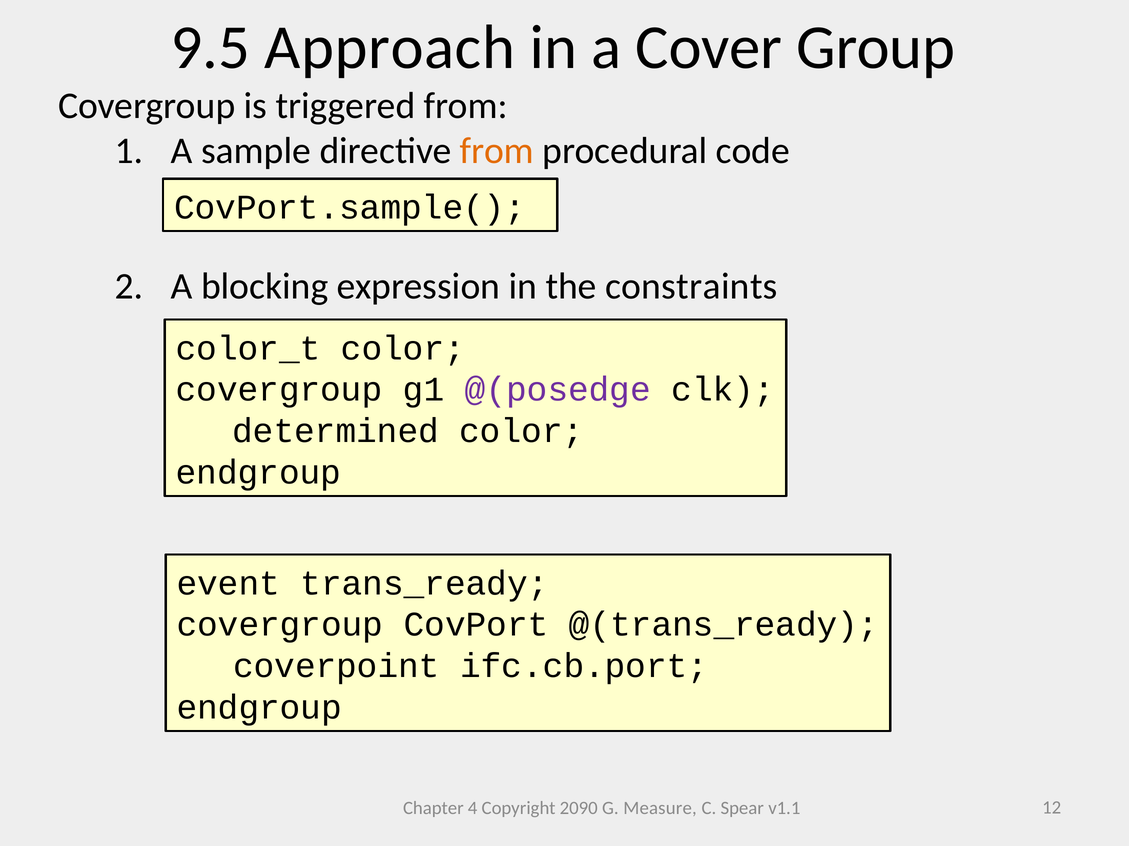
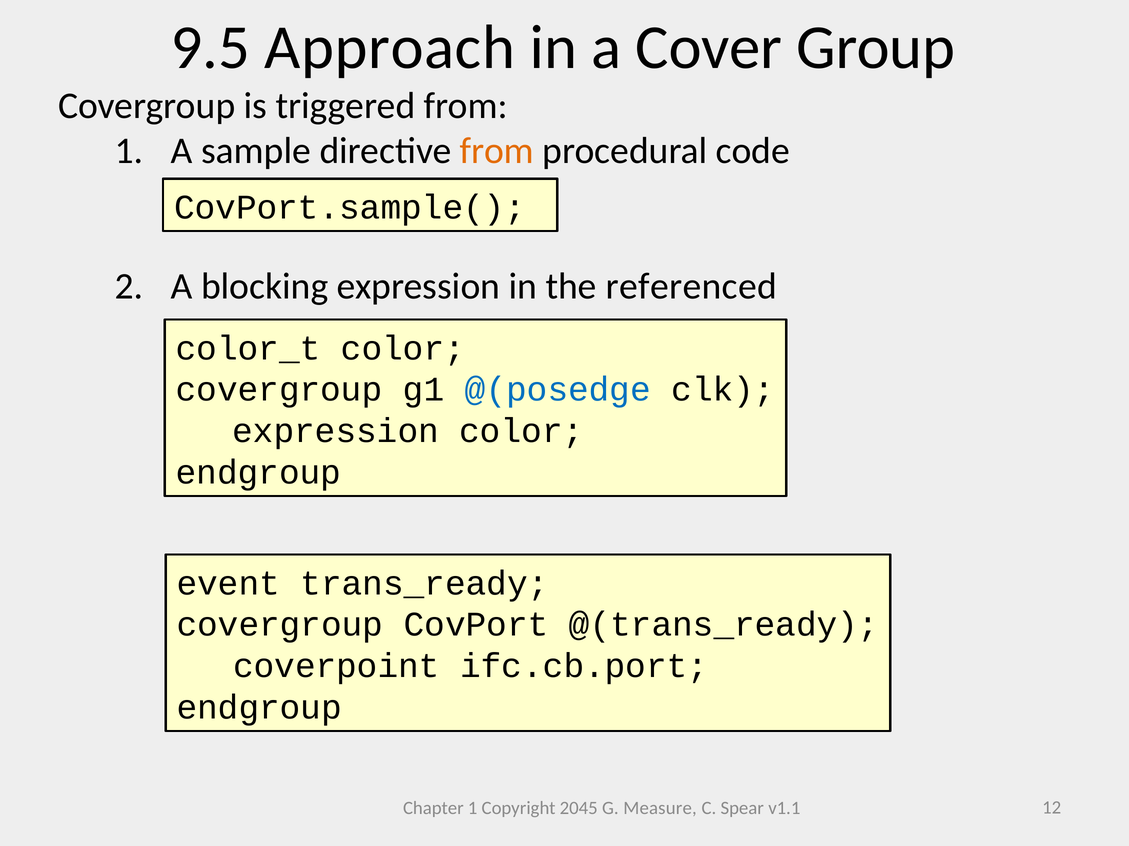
constraints: constraints -> referenced
@(posedge colour: purple -> blue
determined at (336, 431): determined -> expression
Chapter 4: 4 -> 1
2090: 2090 -> 2045
